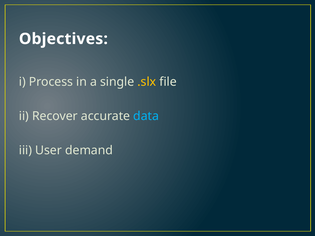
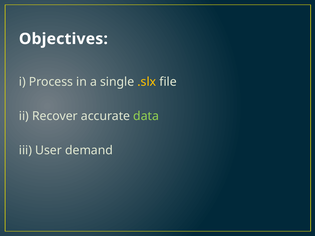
data colour: light blue -> light green
